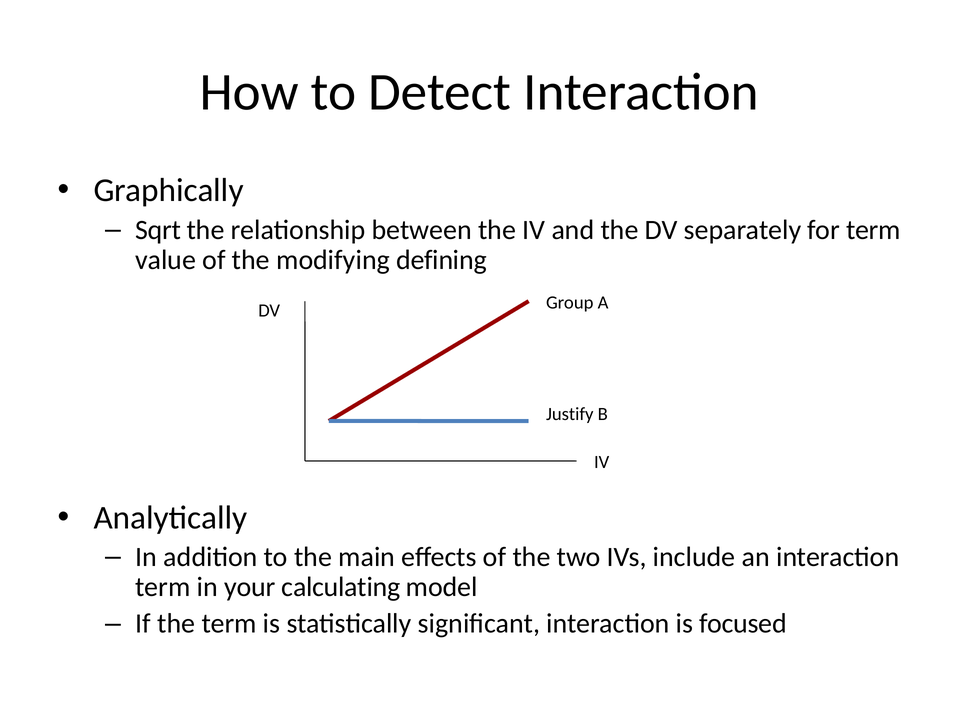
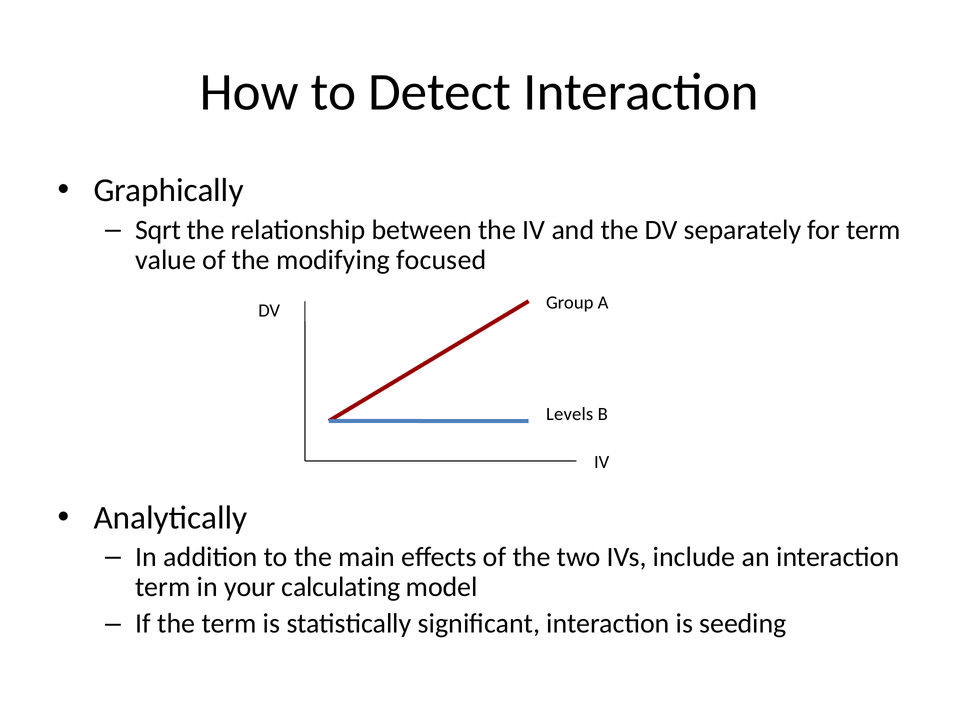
defining: defining -> focused
Justify: Justify -> Levels
focused: focused -> seeding
